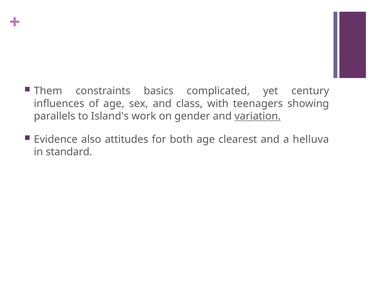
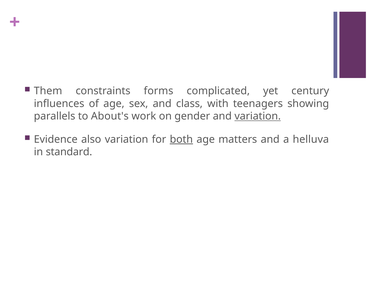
basics: basics -> forms
Island's: Island's -> About's
also attitudes: attitudes -> variation
both underline: none -> present
clearest: clearest -> matters
